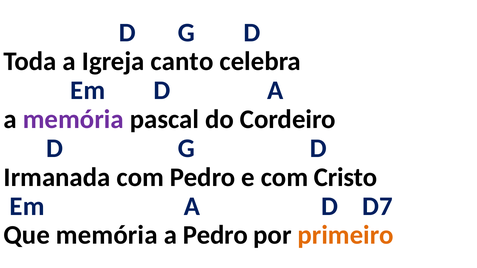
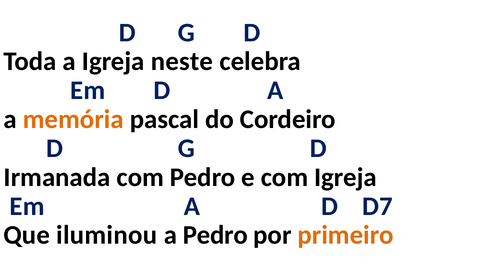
canto: canto -> neste
memória at (73, 119) colour: purple -> orange
com Cristo: Cristo -> Igreja
Que memória: memória -> iluminou
